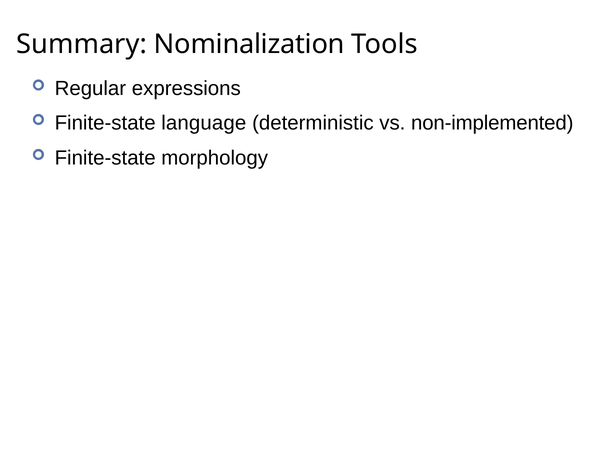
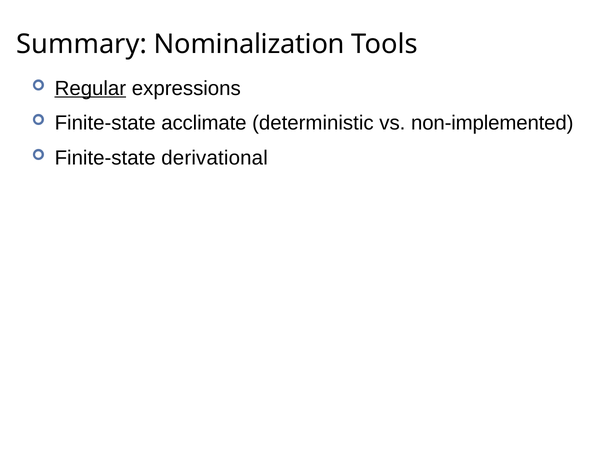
Regular underline: none -> present
language: language -> acclimate
morphology: morphology -> derivational
